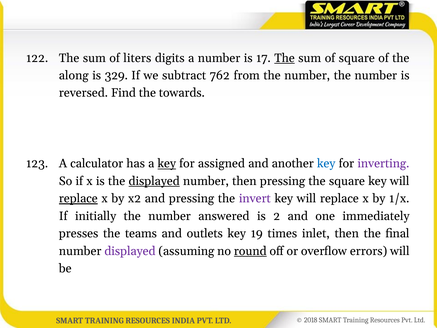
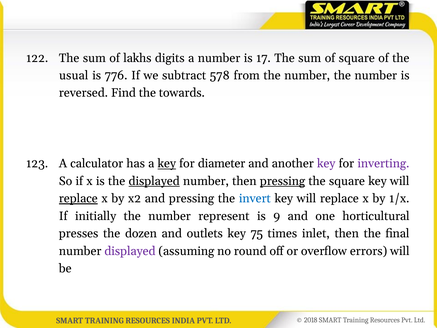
liters: liters -> lakhs
The at (285, 58) underline: present -> none
along: along -> usual
329: 329 -> 776
762: 762 -> 578
assigned: assigned -> diameter
key at (326, 164) colour: blue -> purple
pressing at (283, 181) underline: none -> present
invert colour: purple -> blue
answered: answered -> represent
2: 2 -> 9
immediately: immediately -> horticultural
teams: teams -> dozen
19: 19 -> 75
round underline: present -> none
